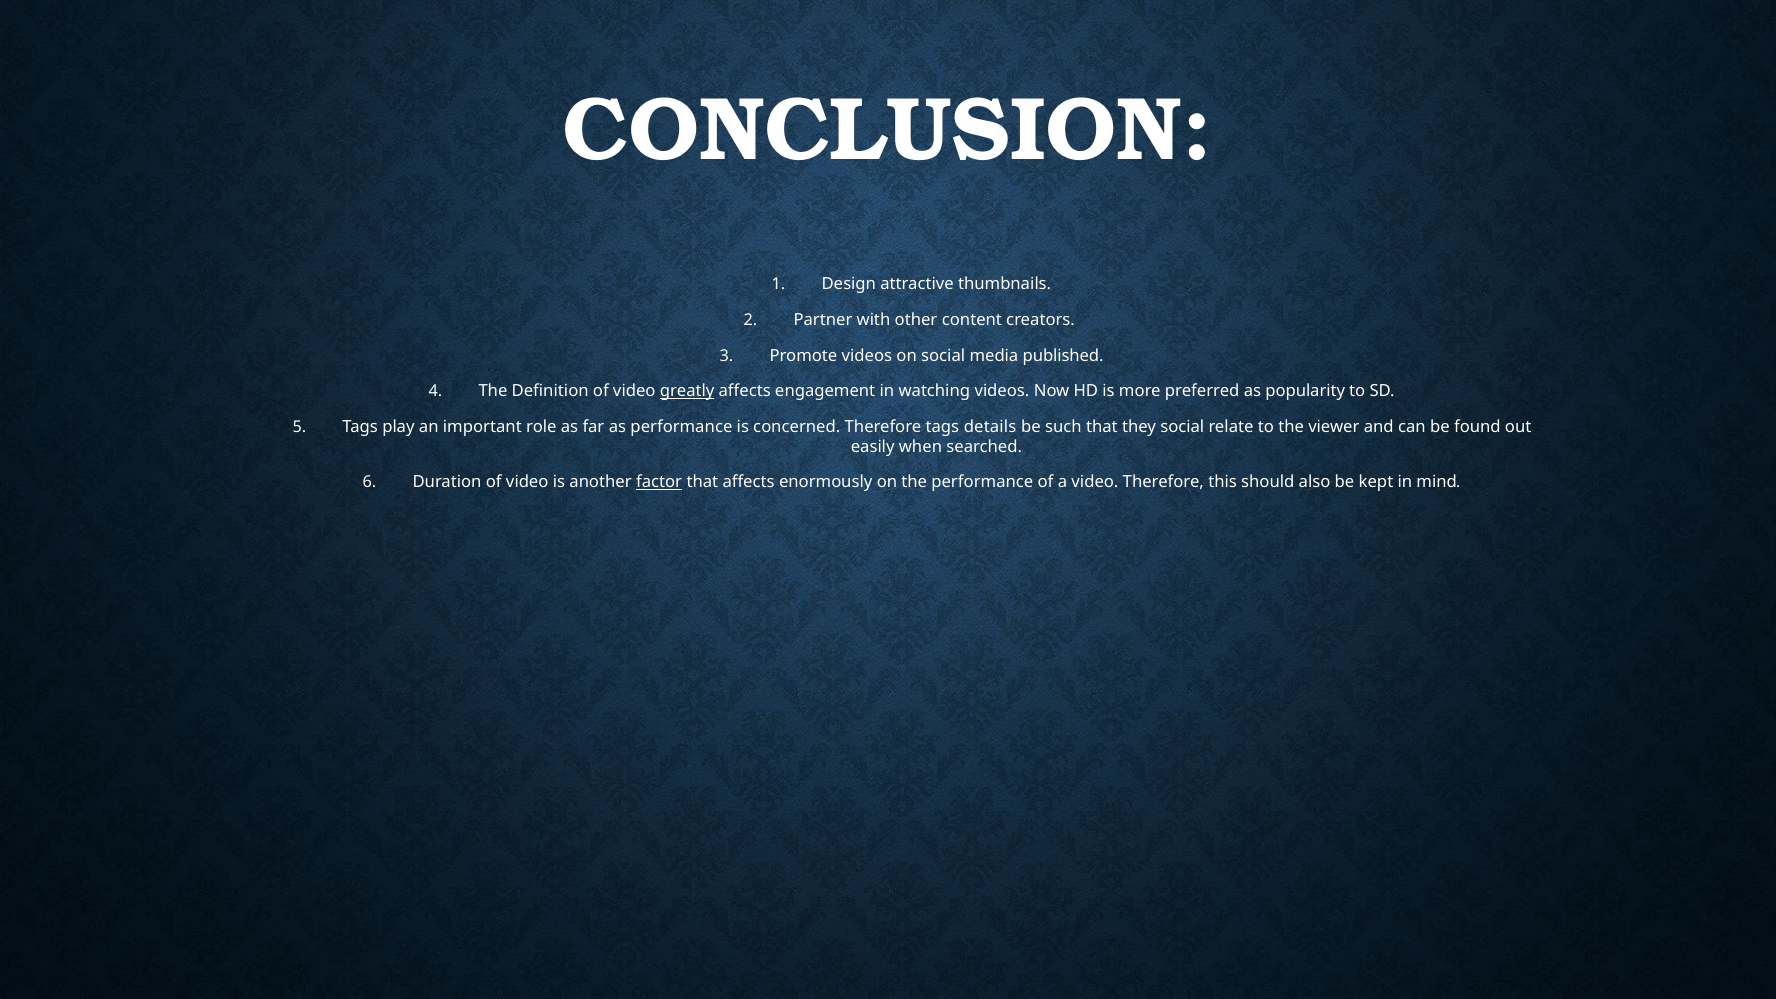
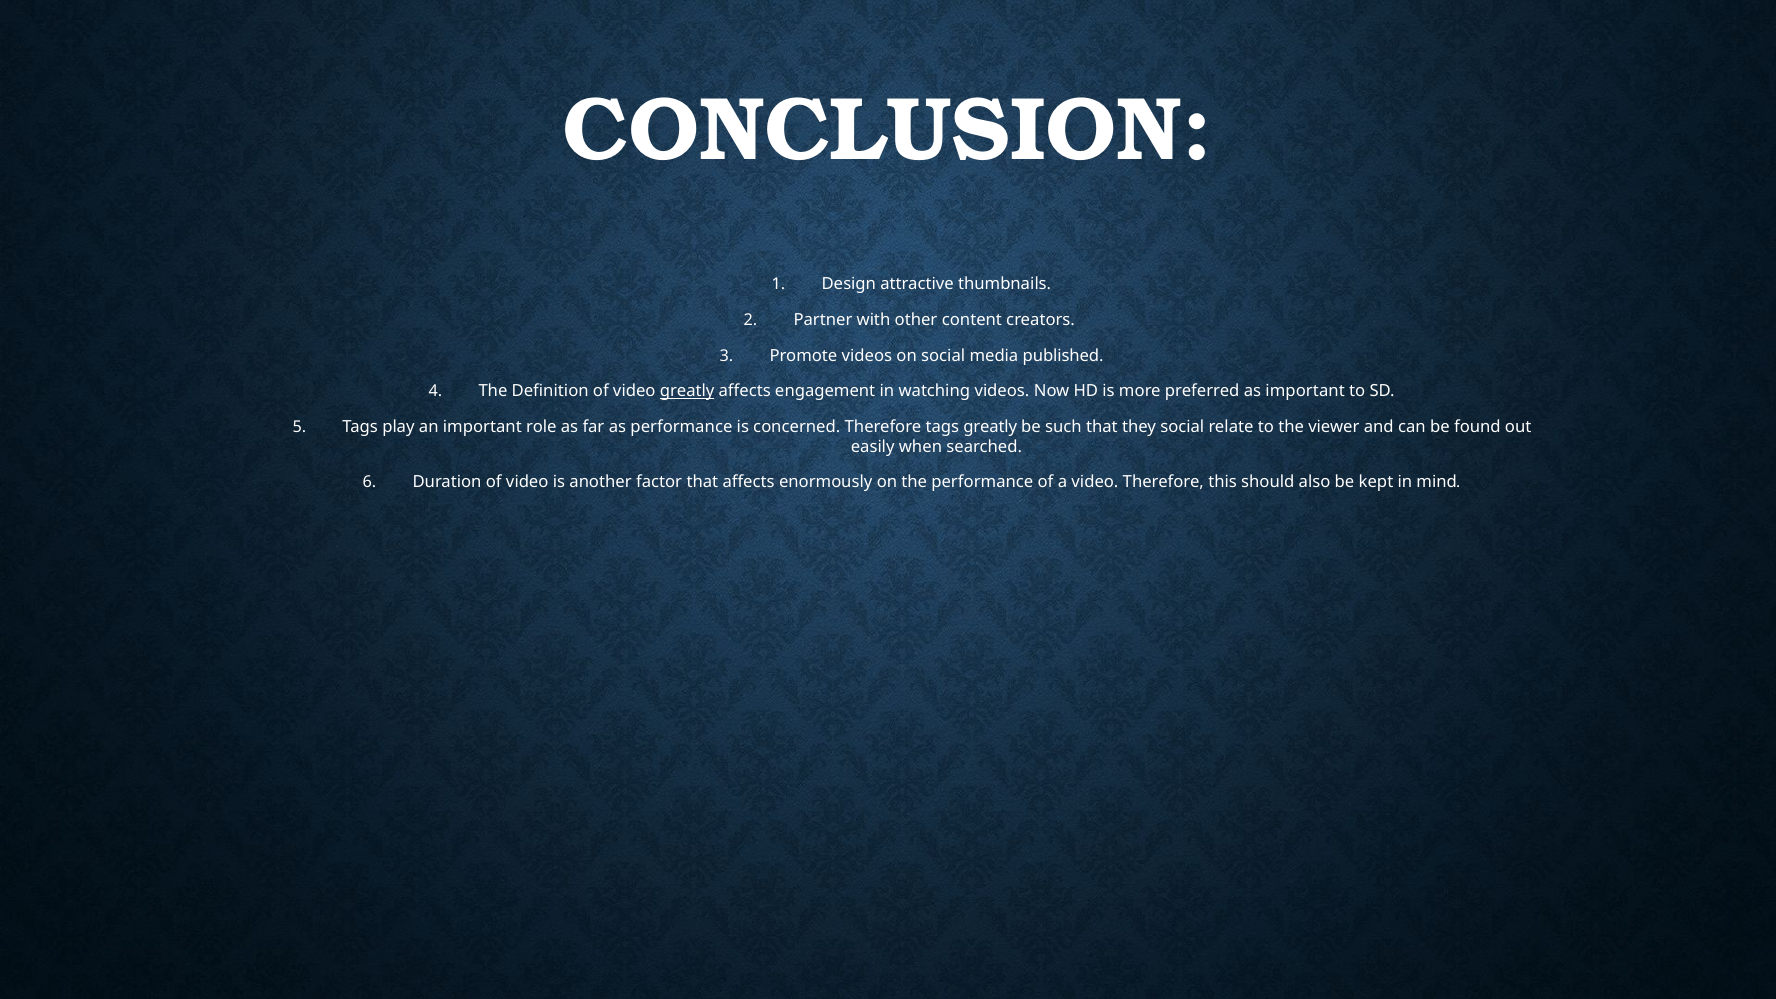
as popularity: popularity -> important
tags details: details -> greatly
factor underline: present -> none
